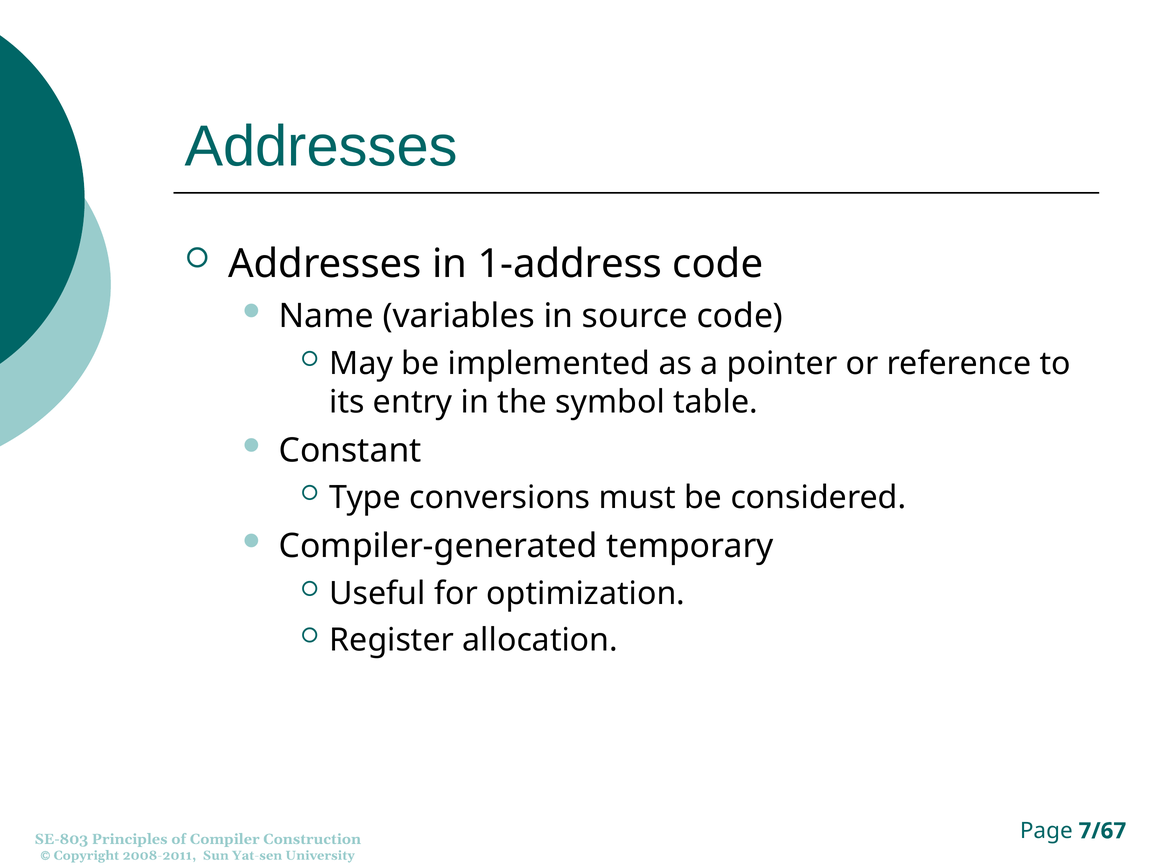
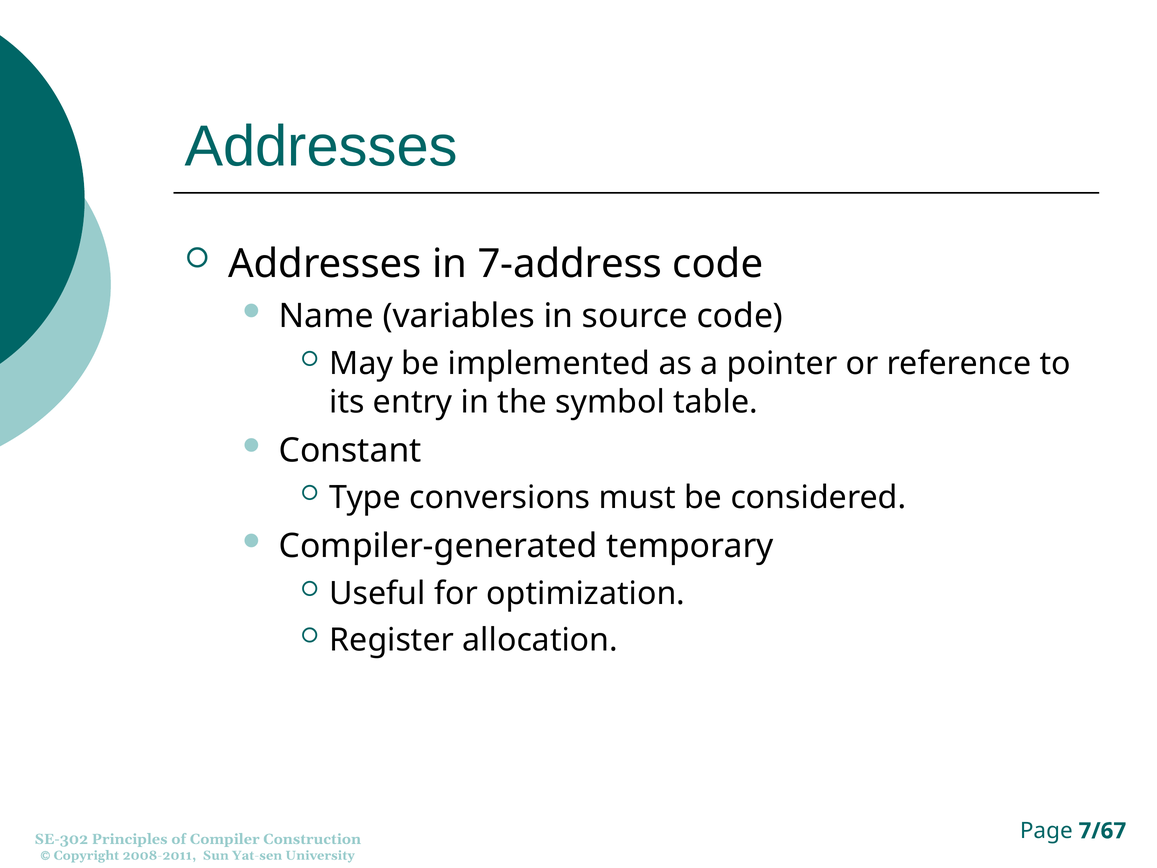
1-address: 1-address -> 7-address
SE-803: SE-803 -> SE-302
